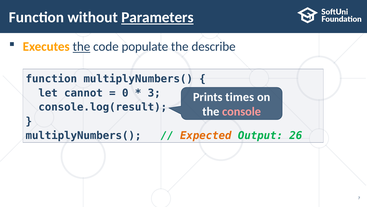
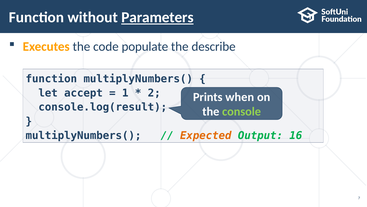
the at (81, 47) underline: present -> none
cannot: cannot -> accept
0: 0 -> 1
3: 3 -> 2
times: times -> when
console colour: pink -> light green
26: 26 -> 16
